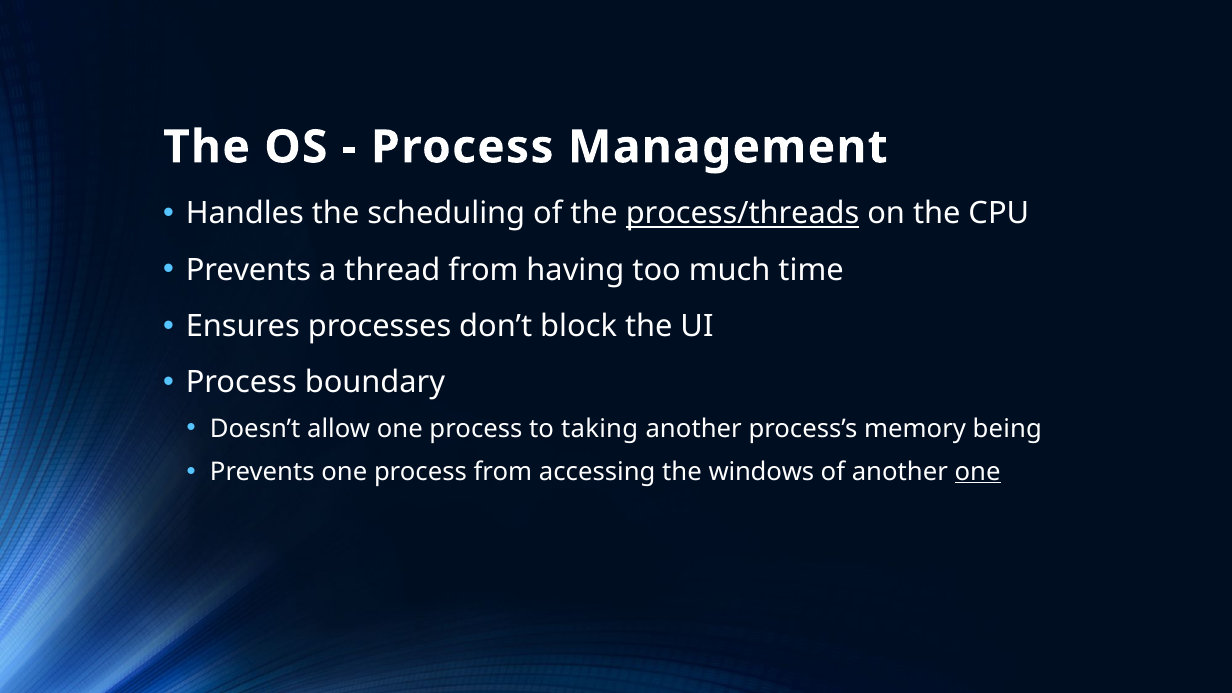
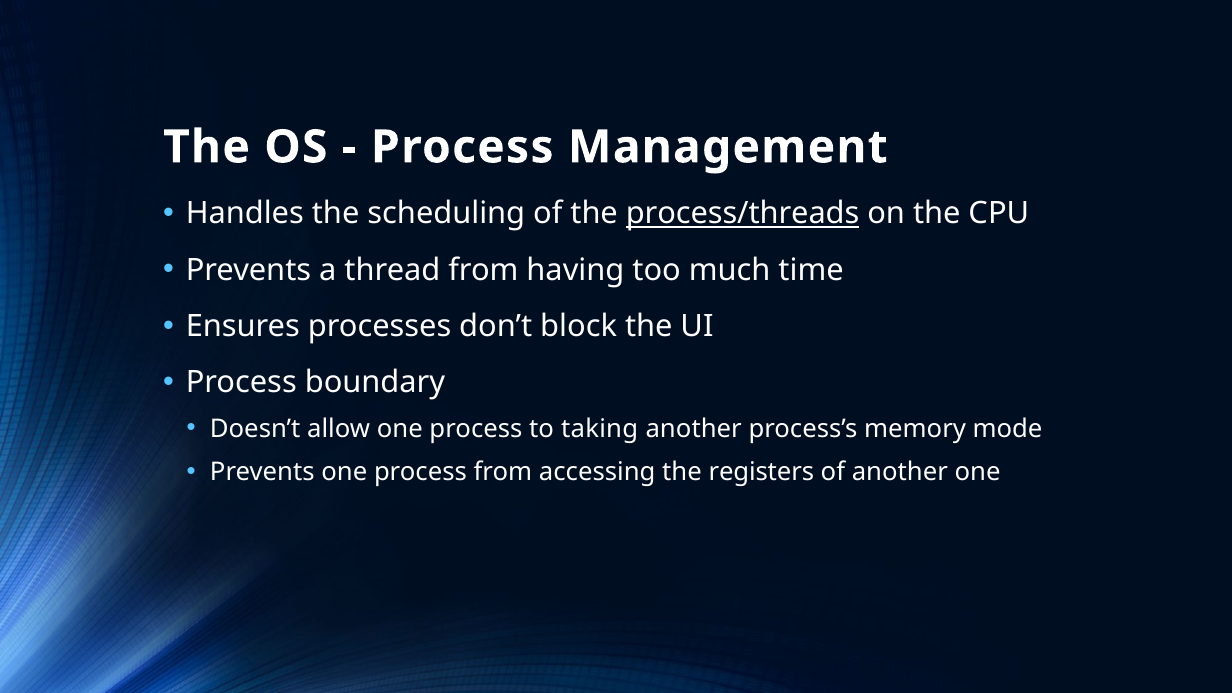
being: being -> mode
windows: windows -> registers
one at (978, 472) underline: present -> none
